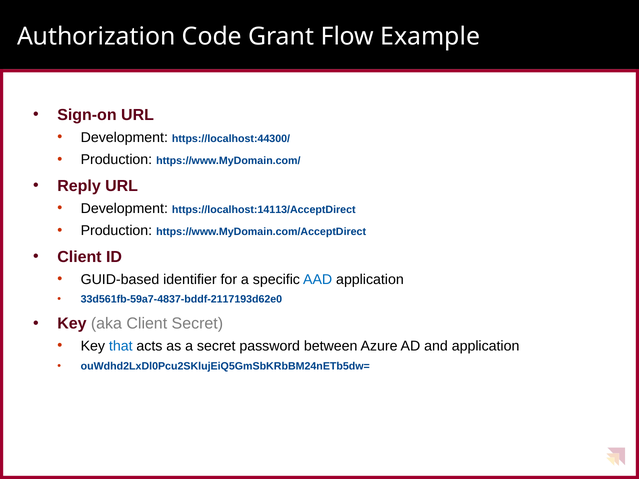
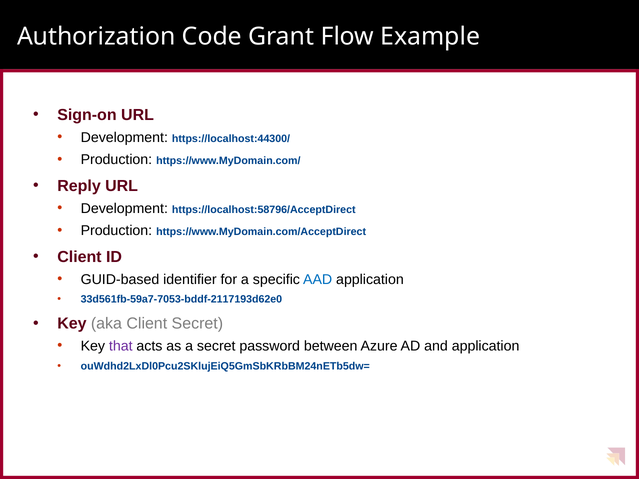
https://localhost:14113/AcceptDirect: https://localhost:14113/AcceptDirect -> https://localhost:58796/AcceptDirect
33d561fb-59a7-4837-bddf-2117193d62e0: 33d561fb-59a7-4837-bddf-2117193d62e0 -> 33d561fb-59a7-7053-bddf-2117193d62e0
that colour: blue -> purple
